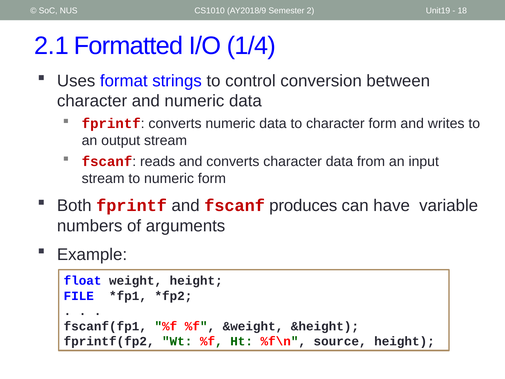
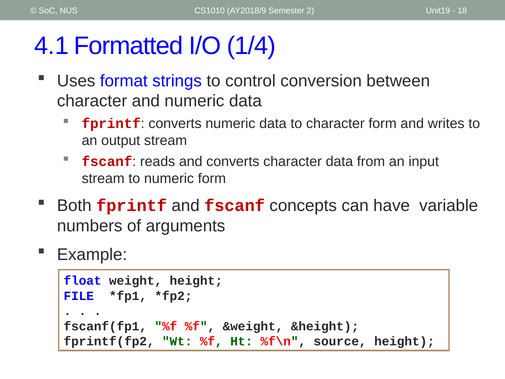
2.1: 2.1 -> 4.1
produces: produces -> concepts
